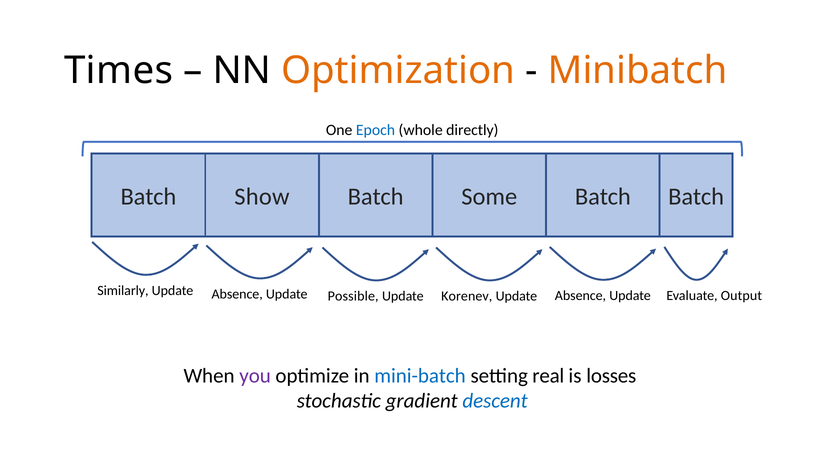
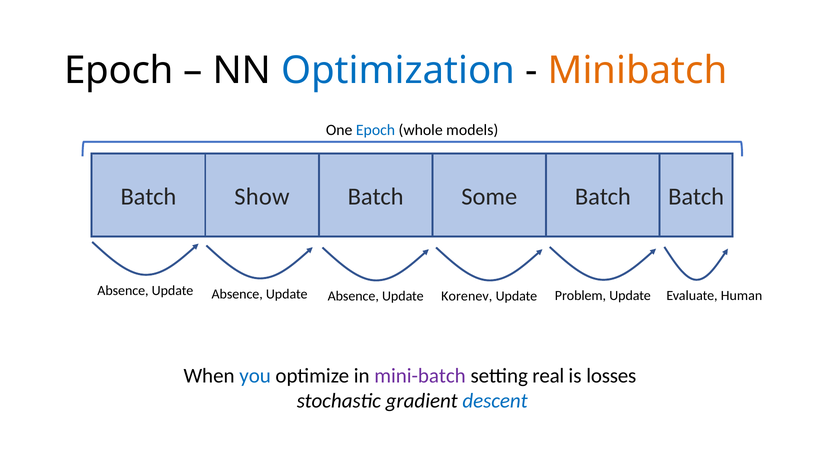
Times at (119, 71): Times -> Epoch
Optimization colour: orange -> blue
directly: directly -> models
Similarly at (123, 291): Similarly -> Absence
Possible at (353, 297): Possible -> Absence
Absence at (580, 296): Absence -> Problem
Output: Output -> Human
you colour: purple -> blue
mini-batch colour: blue -> purple
